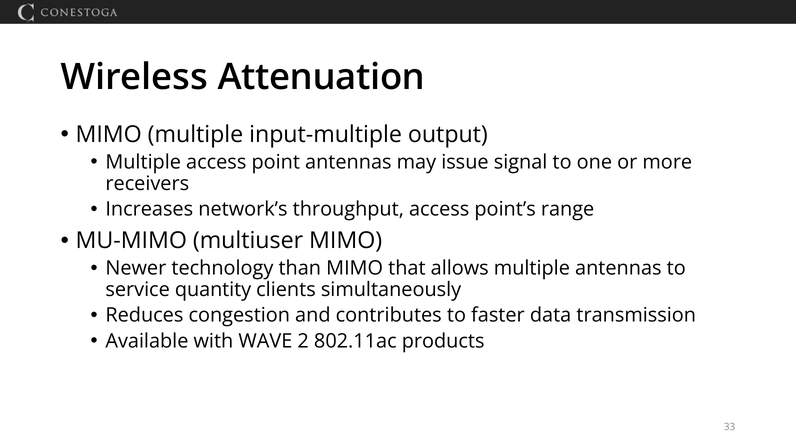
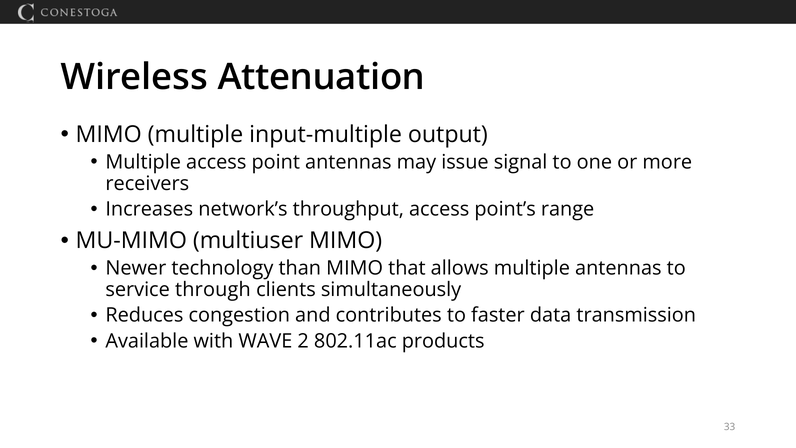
quantity: quantity -> through
